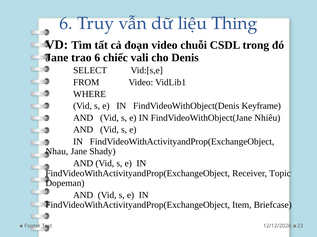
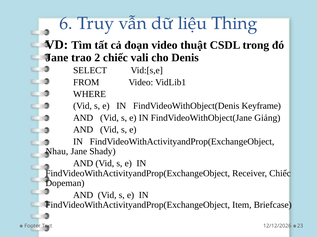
chuỗi: chuỗi -> thuật
trao 6: 6 -> 2
Nhiêu: Nhiêu -> Giảng
Receiver Topic: Topic -> Chiếc
